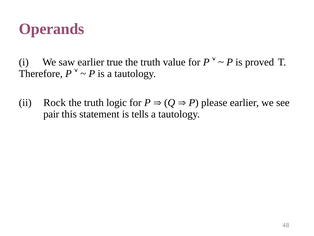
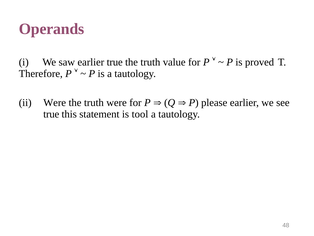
ii Rock: Rock -> Were
truth logic: logic -> were
pair at (51, 114): pair -> true
tells: tells -> tool
